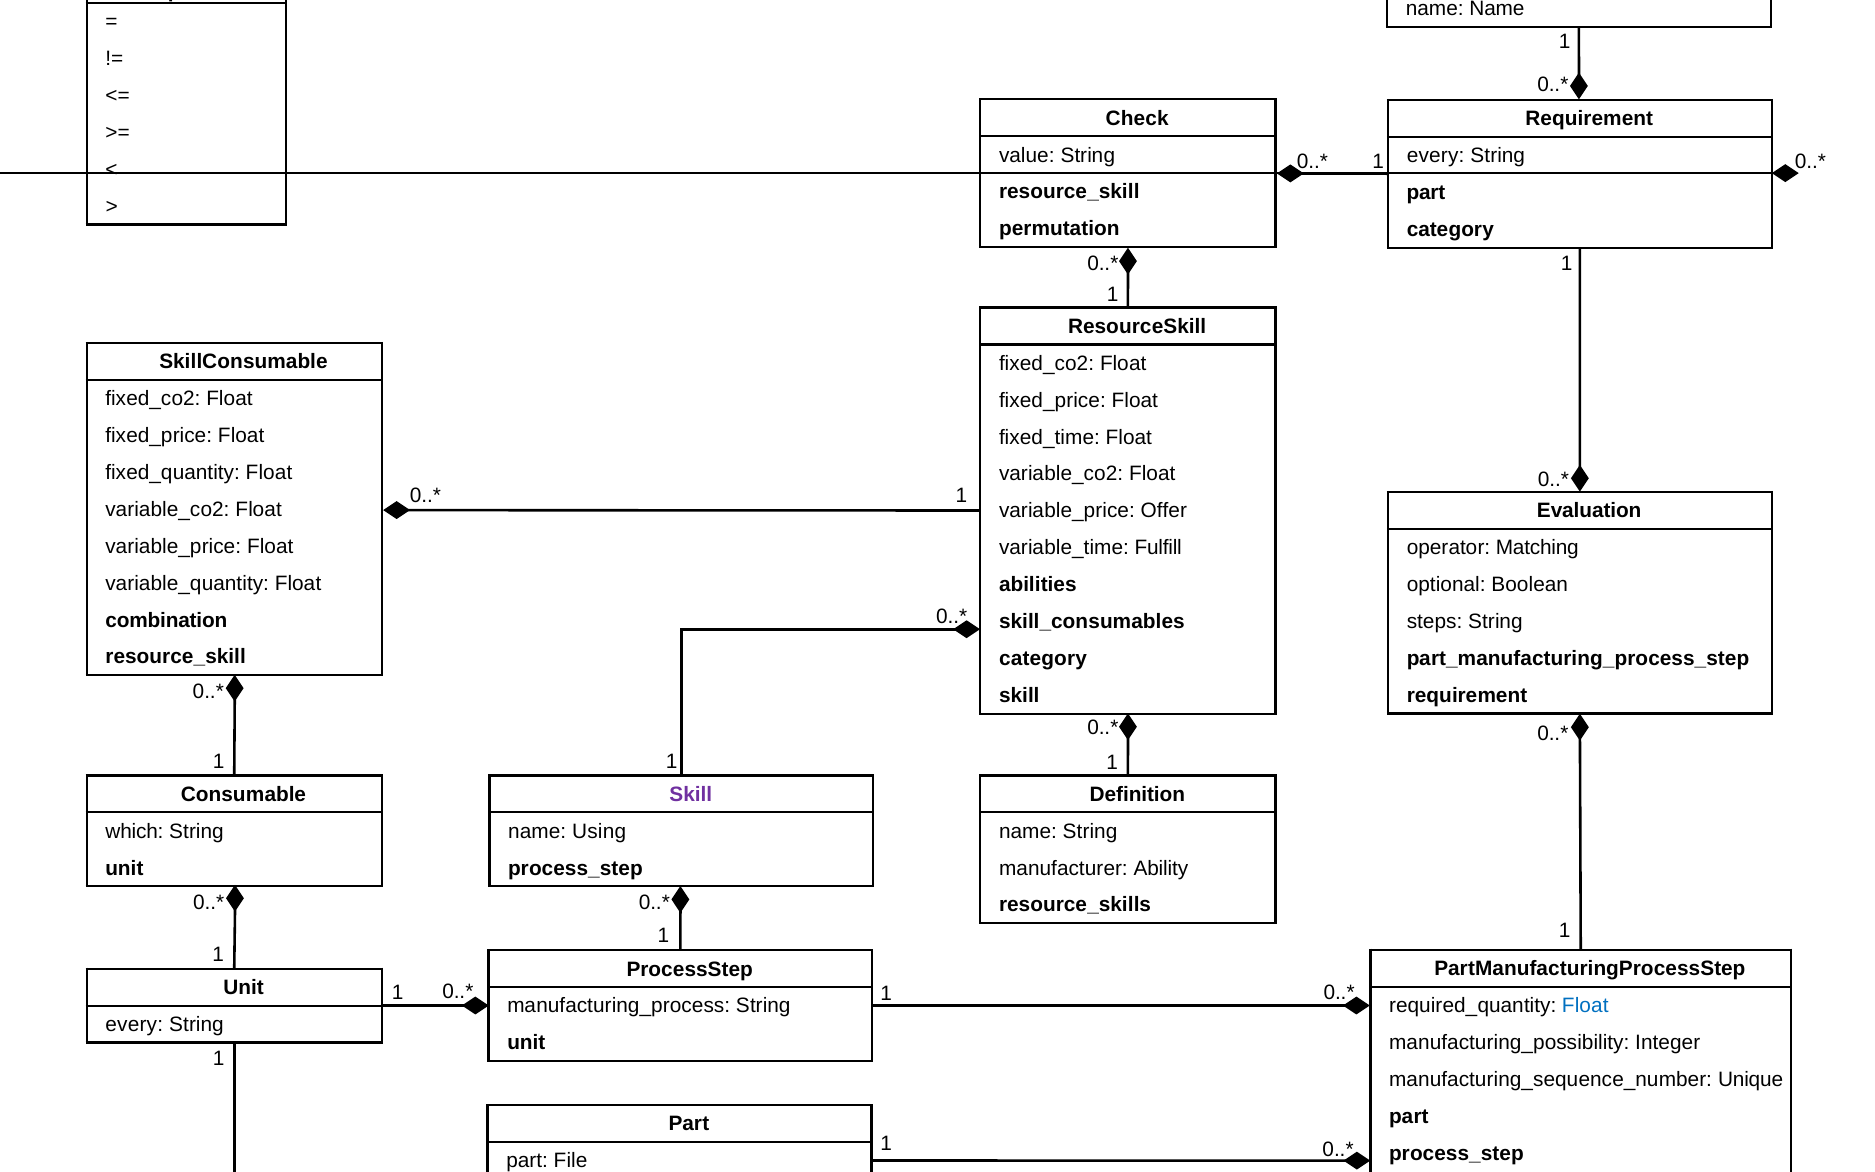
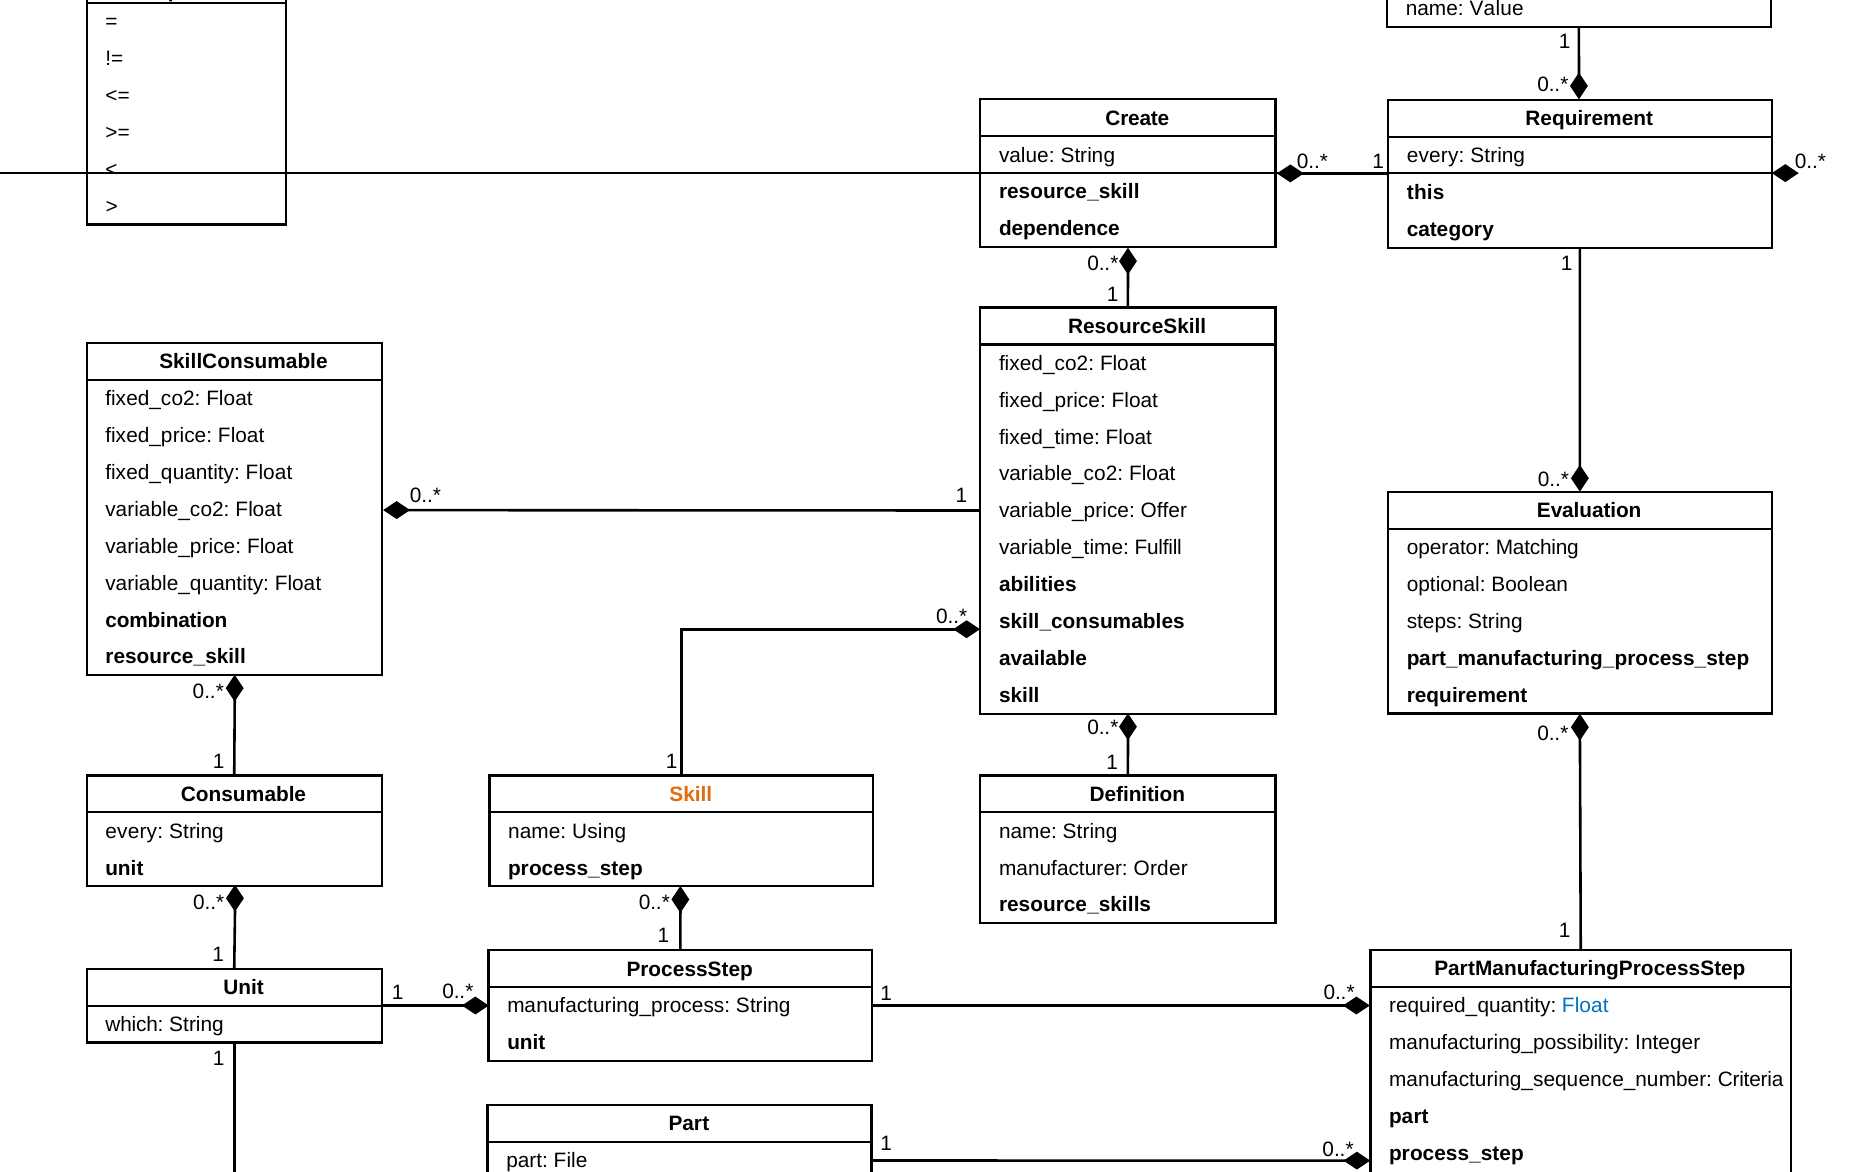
name Name: Name -> Value
Check: Check -> Create
part at (1426, 193): part -> this
permutation: permutation -> dependence
category at (1043, 659): category -> available
Skill at (691, 794) colour: purple -> orange
which at (134, 831): which -> every
Ability: Ability -> Order
every at (134, 1024): every -> which
Unique: Unique -> Criteria
